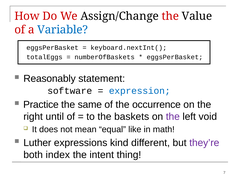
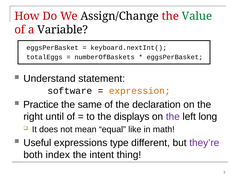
Value colour: black -> green
Variable colour: blue -> black
Reasonably: Reasonably -> Understand
expression colour: blue -> orange
occurrence: occurrence -> declaration
baskets: baskets -> displays
void: void -> long
Luther: Luther -> Useful
kind: kind -> type
